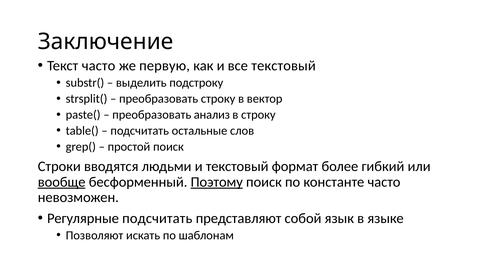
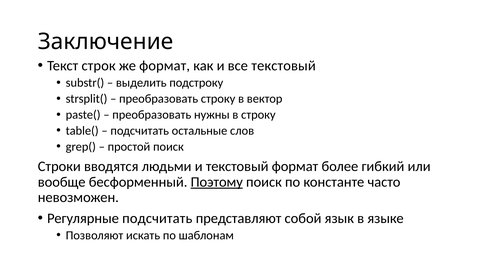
Текст часто: часто -> строк
же первую: первую -> формат
анализ: анализ -> нужны
вообще underline: present -> none
